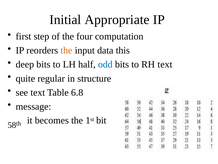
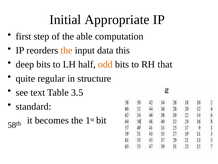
four: four -> able
odd colour: blue -> orange
RH text: text -> that
6.8: 6.8 -> 3.5
message: message -> standard
